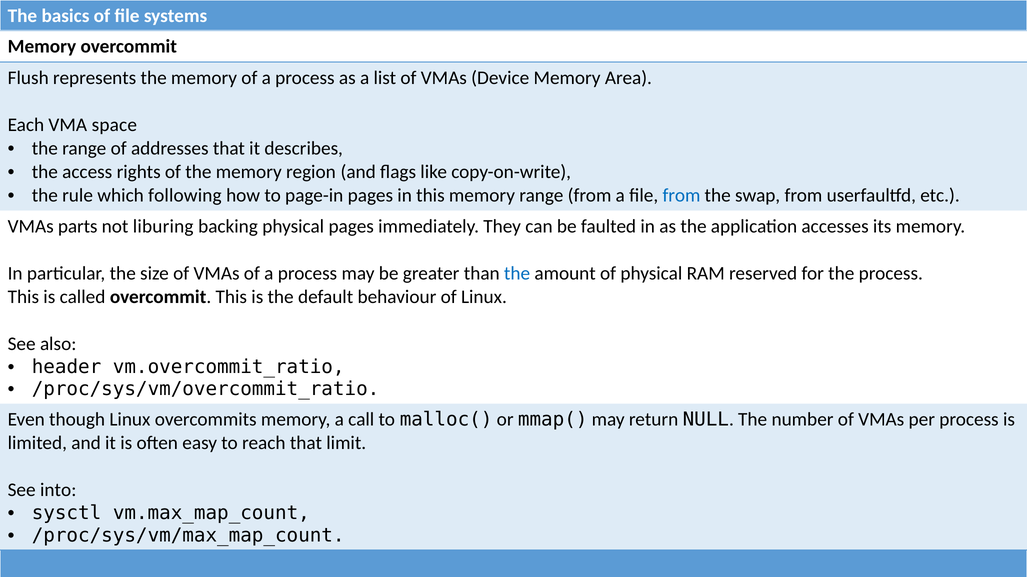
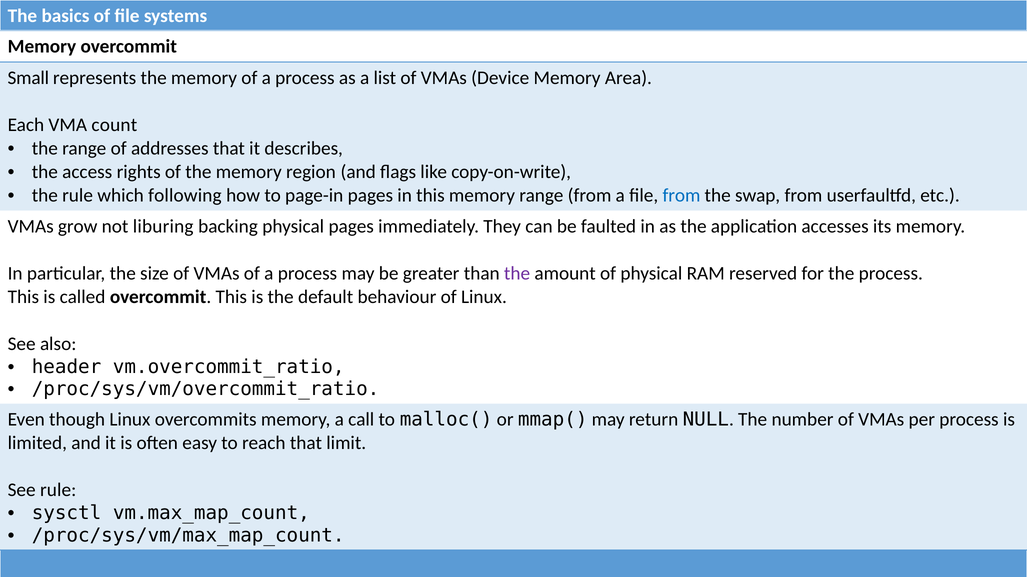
Flush: Flush -> Small
space: space -> count
parts: parts -> grow
the at (517, 274) colour: blue -> purple
See into: into -> rule
